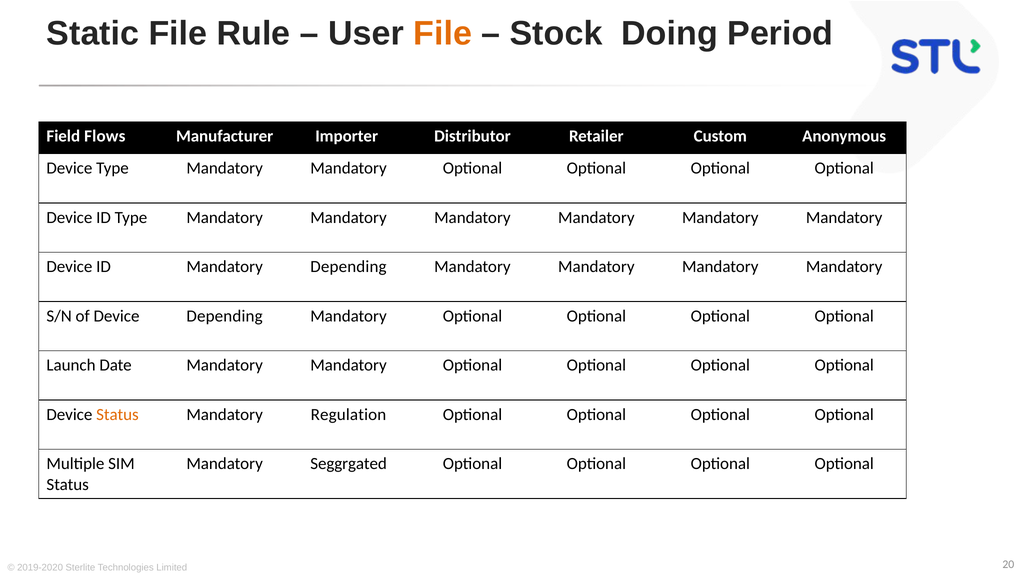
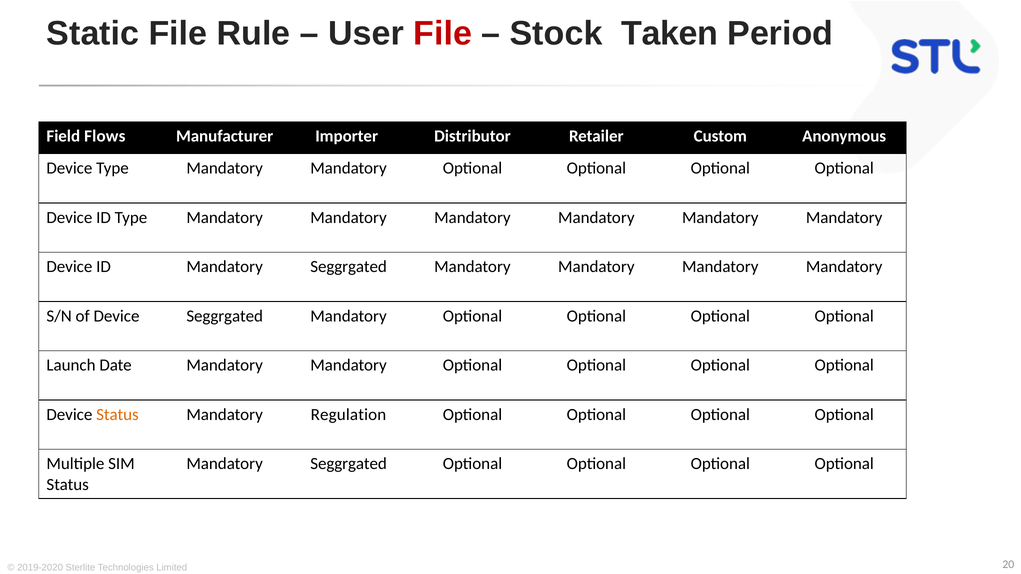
File at (443, 33) colour: orange -> red
Doing: Doing -> Taken
ID Mandatory Depending: Depending -> Seggrgated
Device Depending: Depending -> Seggrgated
